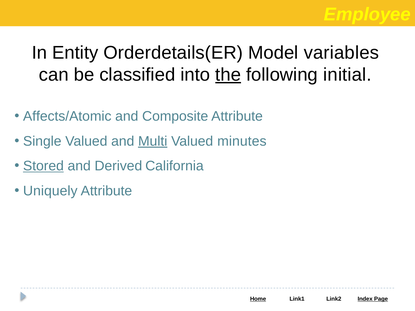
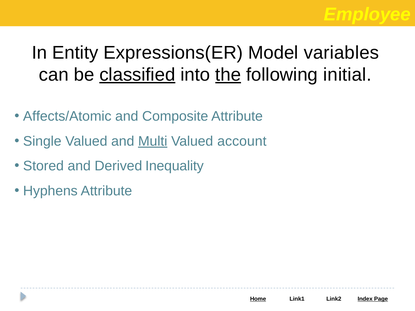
Orderdetails(ER: Orderdetails(ER -> Expressions(ER
classified underline: none -> present
minutes: minutes -> account
Stored underline: present -> none
California: California -> Inequality
Uniquely: Uniquely -> Hyphens
